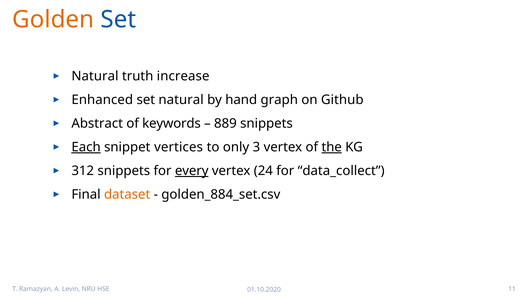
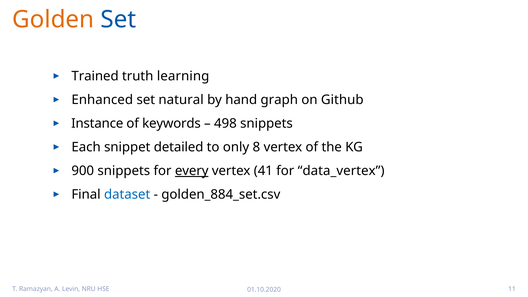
Natural at (95, 76): Natural -> Trained
increase: increase -> learning
Abstract: Abstract -> Instance
889: 889 -> 498
Each underline: present -> none
vertices: vertices -> detailed
3: 3 -> 8
the underline: present -> none
312: 312 -> 900
24: 24 -> 41
data_collect: data_collect -> data_vertex
dataset colour: orange -> blue
